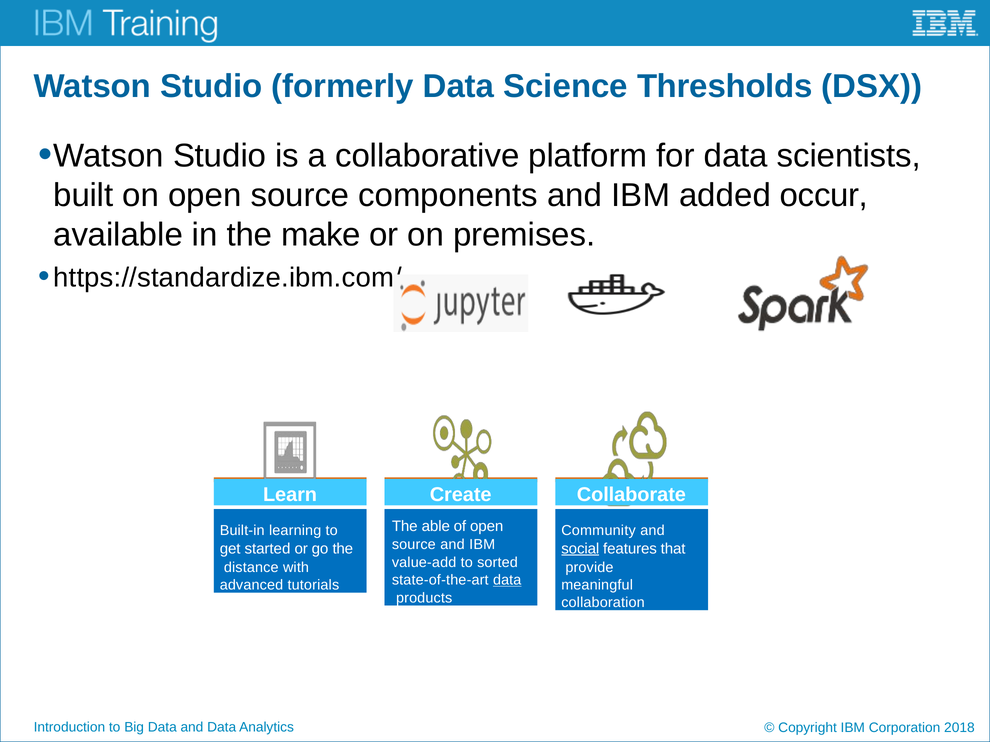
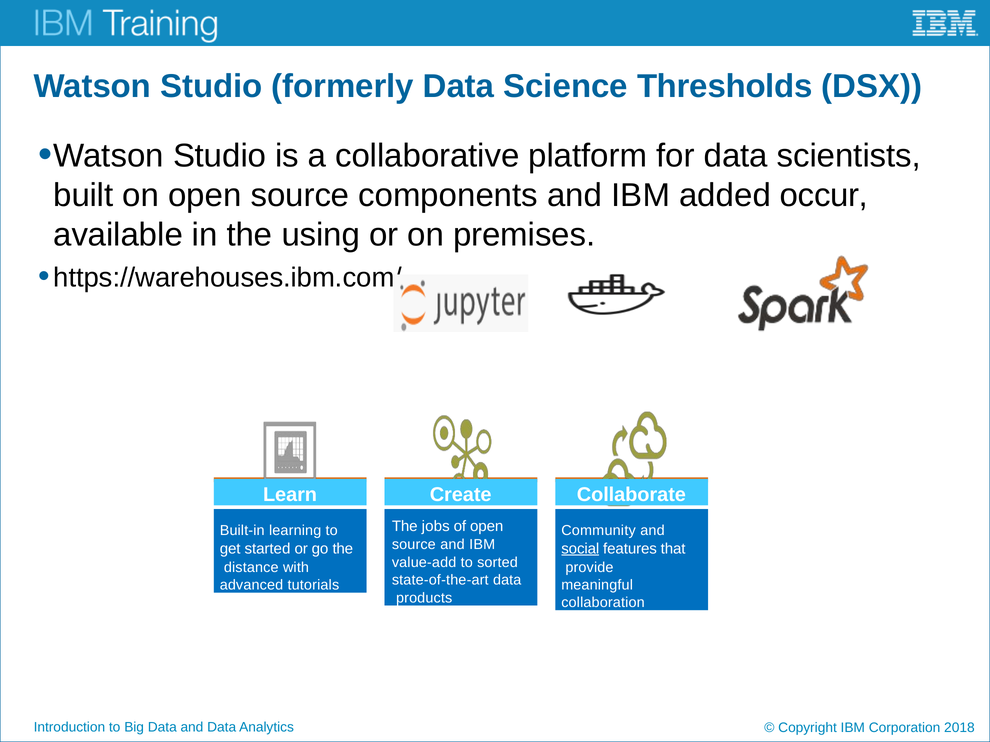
make: make -> using
https://standardize.ibm.com/: https://standardize.ibm.com/ -> https://warehouses.ibm.com/
able: able -> jobs
data at (507, 580) underline: present -> none
